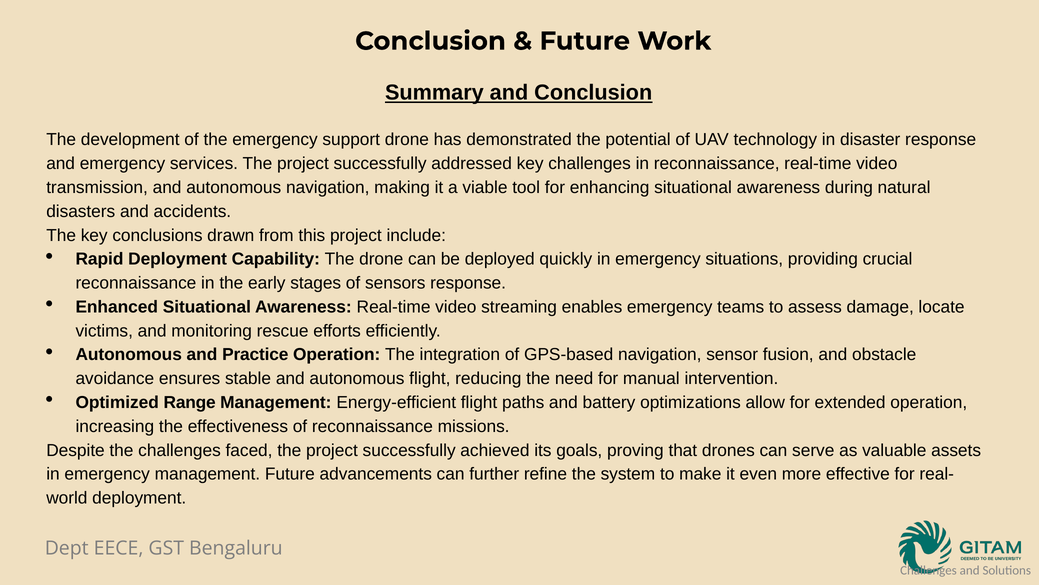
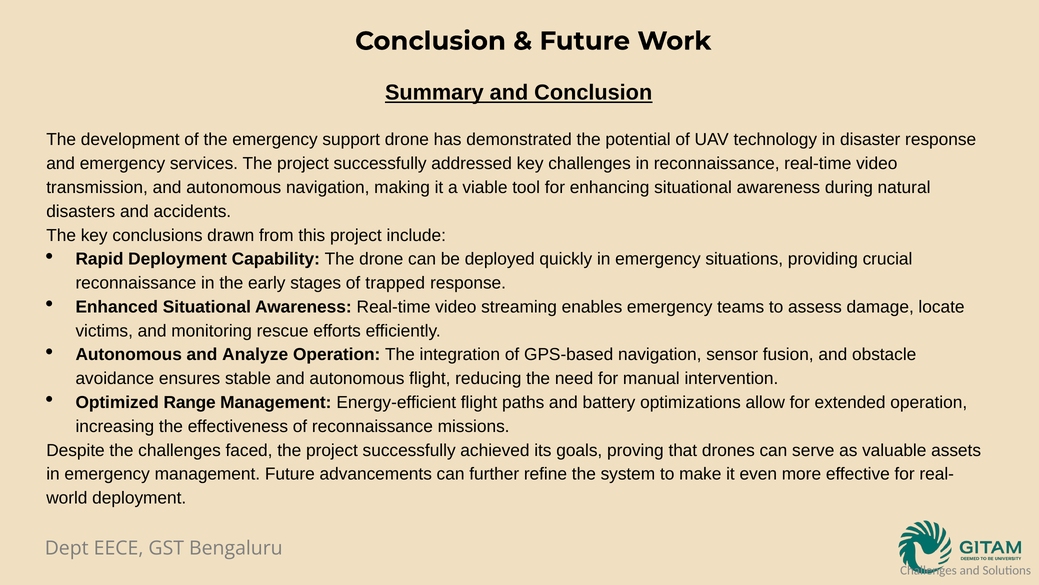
sensors: sensors -> trapped
Practice: Practice -> Analyze
